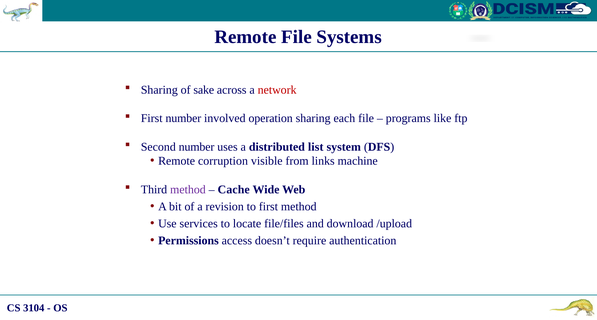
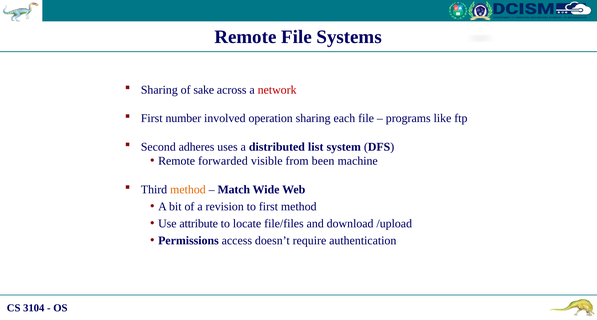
Second number: number -> adheres
corruption: corruption -> forwarded
links: links -> been
method at (188, 189) colour: purple -> orange
Cache: Cache -> Match
services: services -> attribute
